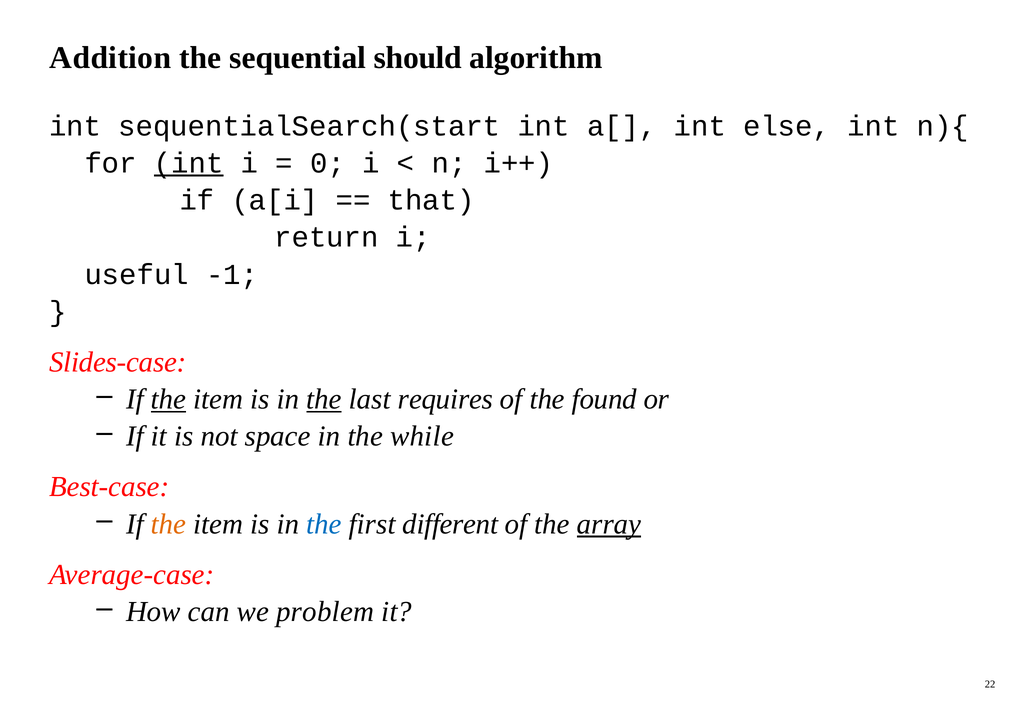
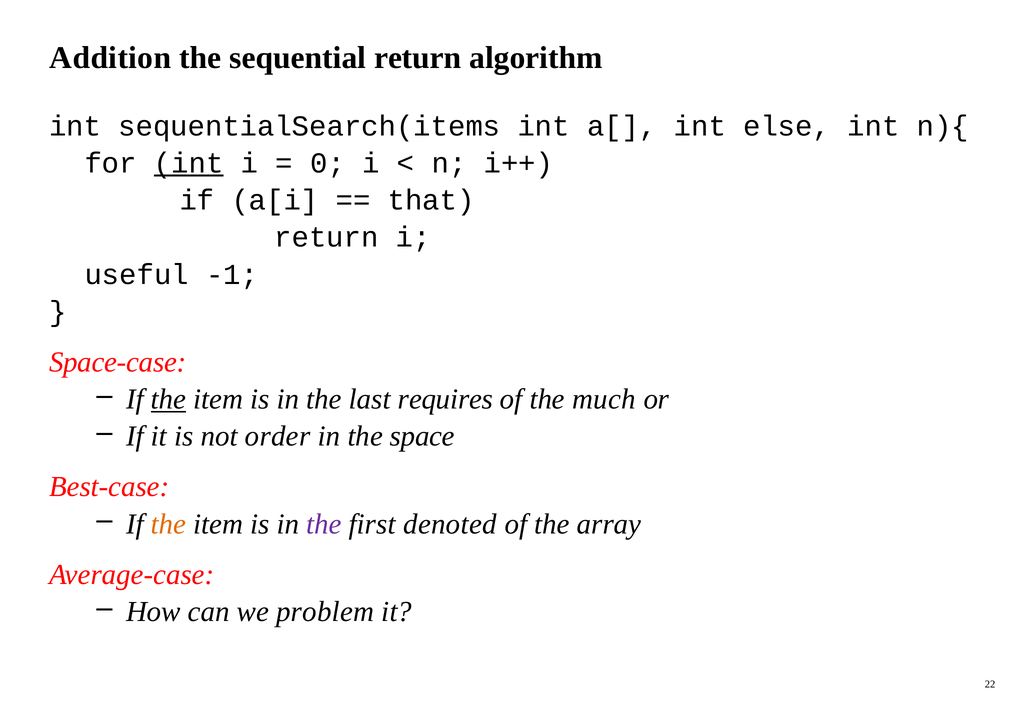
sequential should: should -> return
sequentialSearch(start: sequentialSearch(start -> sequentialSearch(items
Slides-case: Slides-case -> Space-case
the at (324, 399) underline: present -> none
found: found -> much
space: space -> order
while: while -> space
the at (324, 524) colour: blue -> purple
different: different -> denoted
array underline: present -> none
